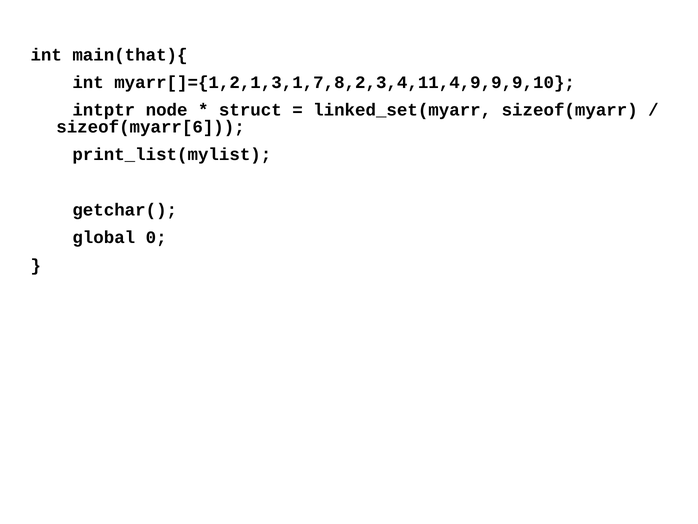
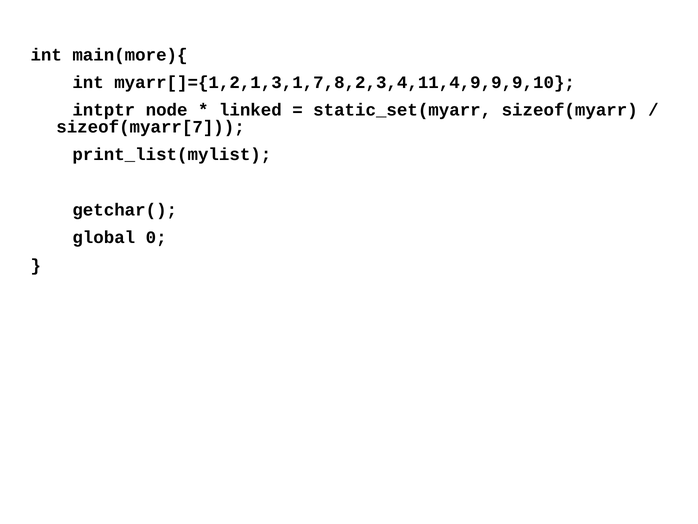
main(that){: main(that){ -> main(more){
struct: struct -> linked
linked_set(myarr: linked_set(myarr -> static_set(myarr
sizeof(myarr[6: sizeof(myarr[6 -> sizeof(myarr[7
